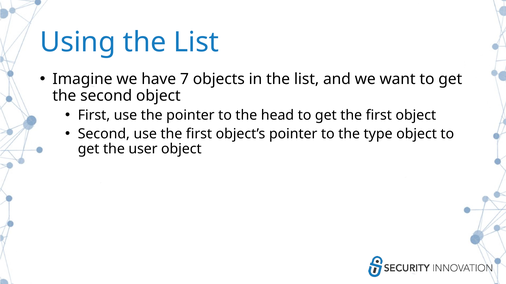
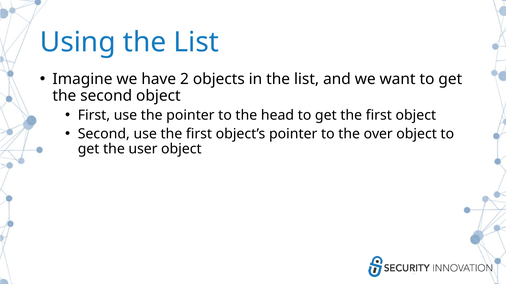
7: 7 -> 2
type: type -> over
